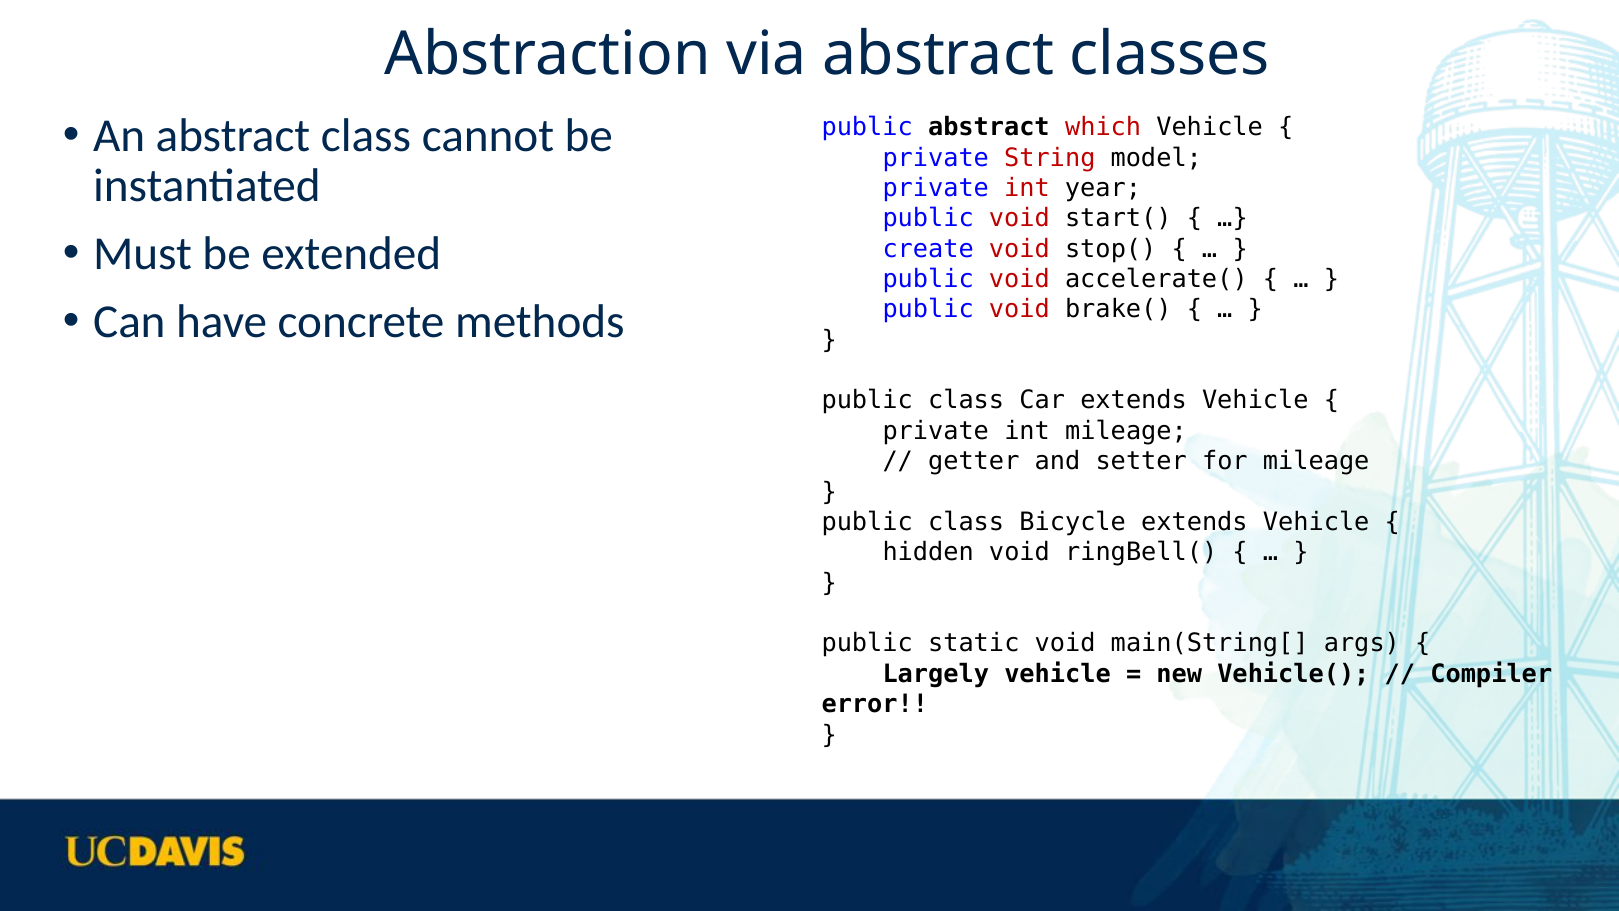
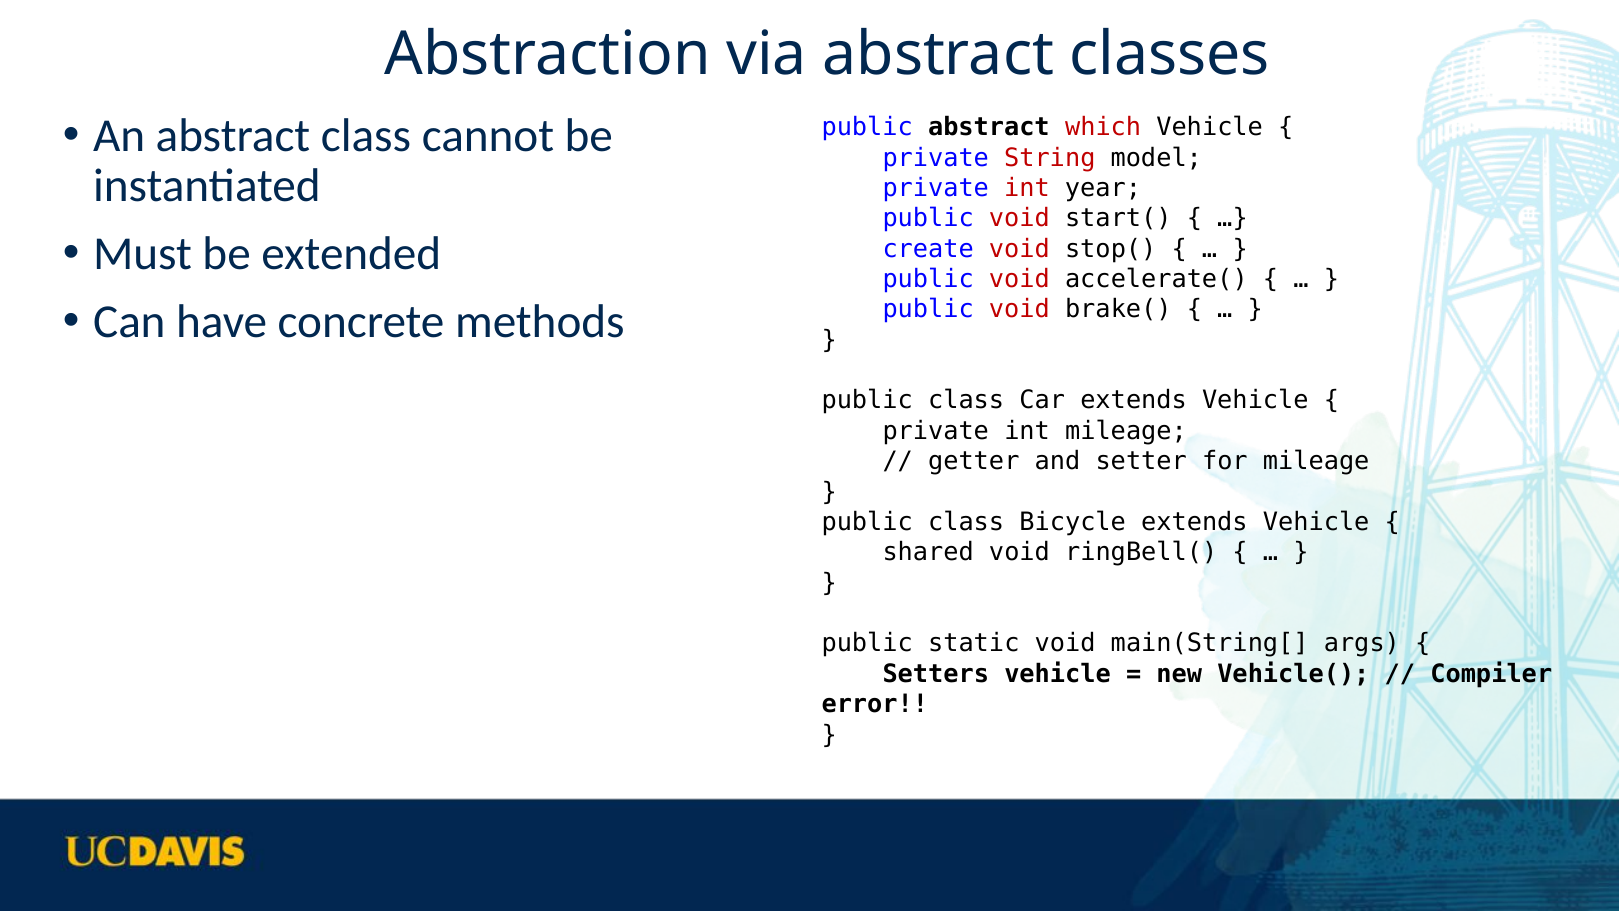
hidden: hidden -> shared
Largely: Largely -> Setters
